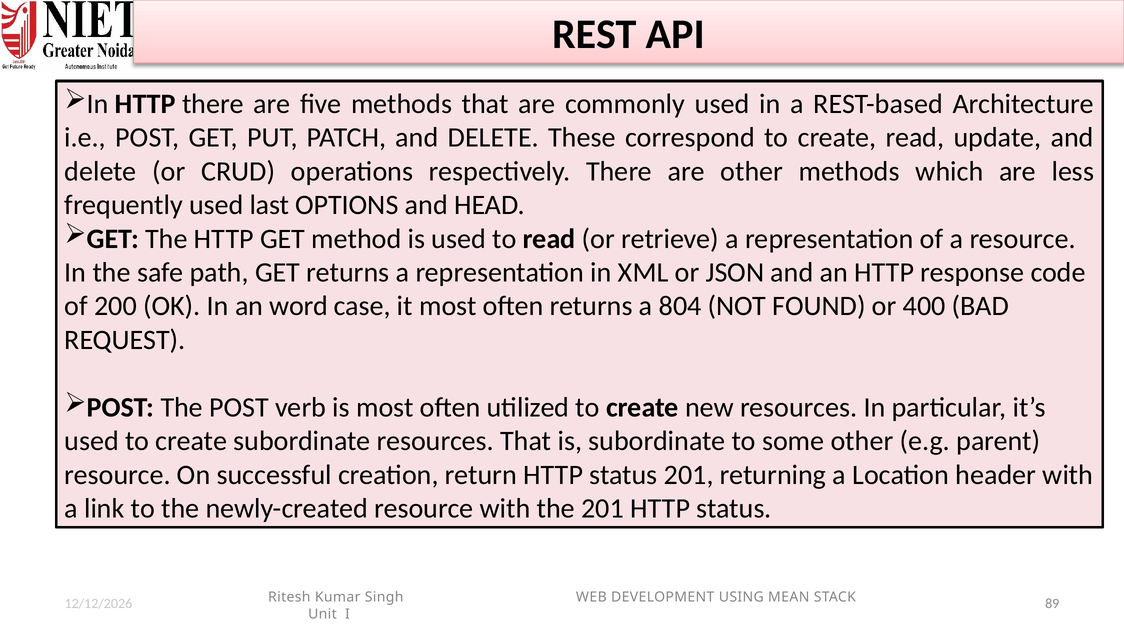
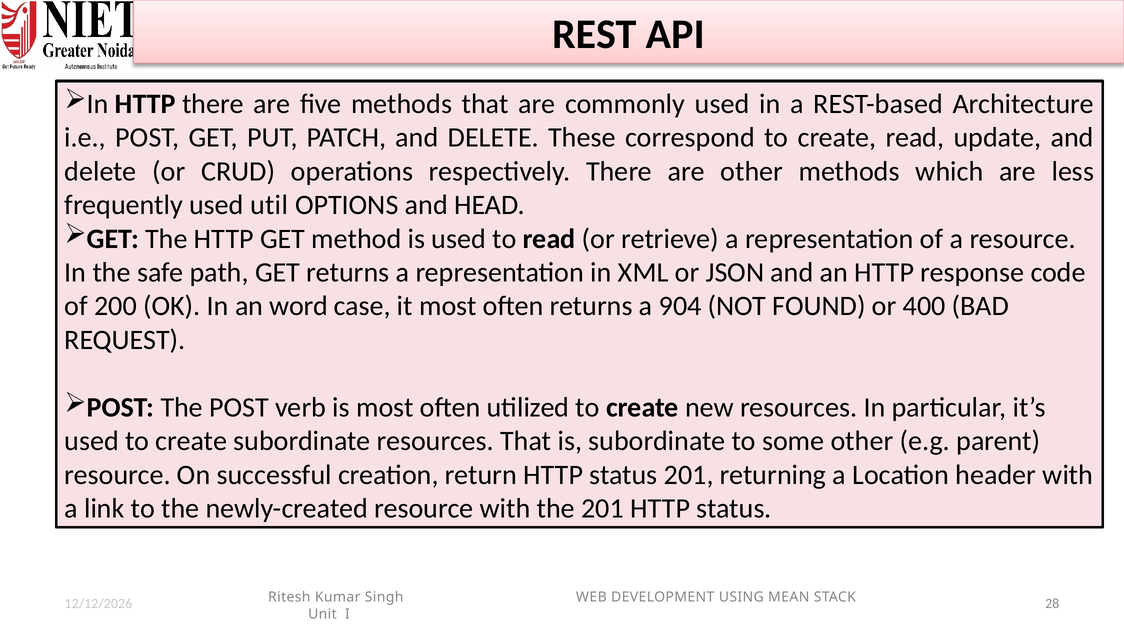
last: last -> util
804: 804 -> 904
89: 89 -> 28
